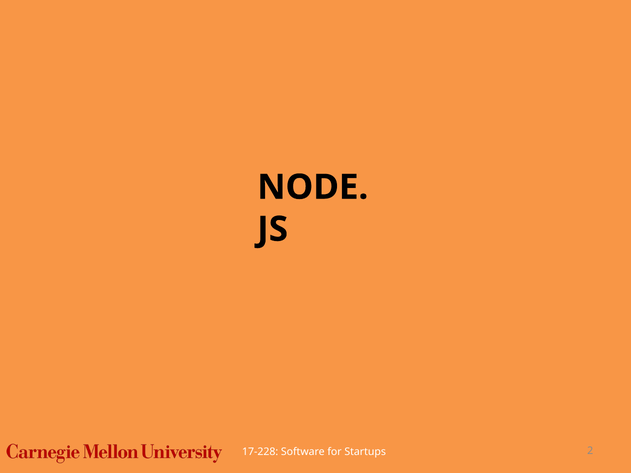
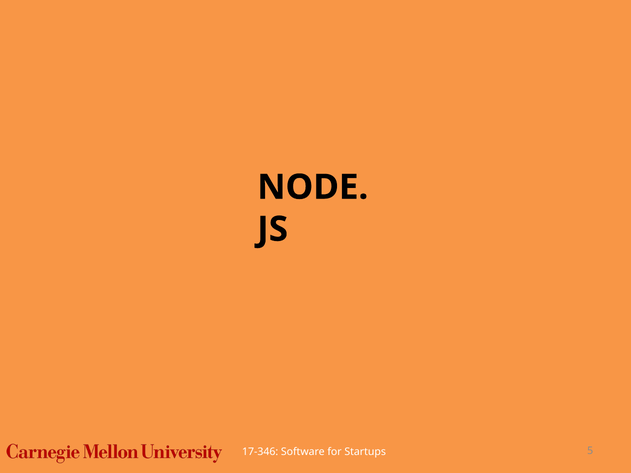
17-228: 17-228 -> 17-346
2: 2 -> 5
